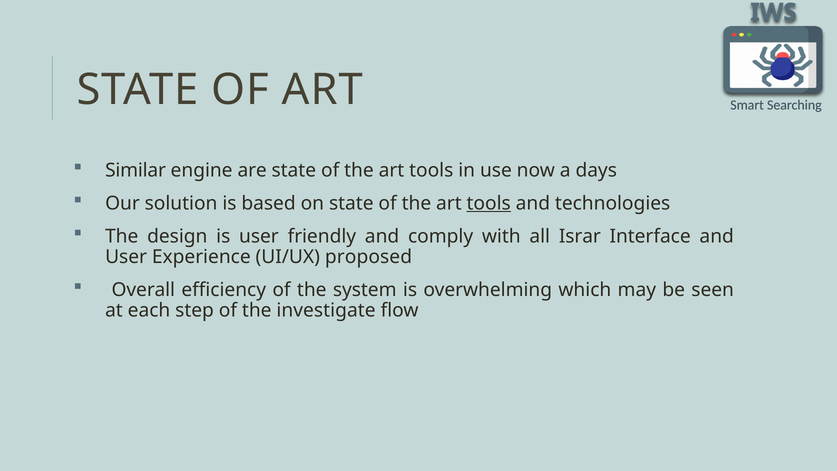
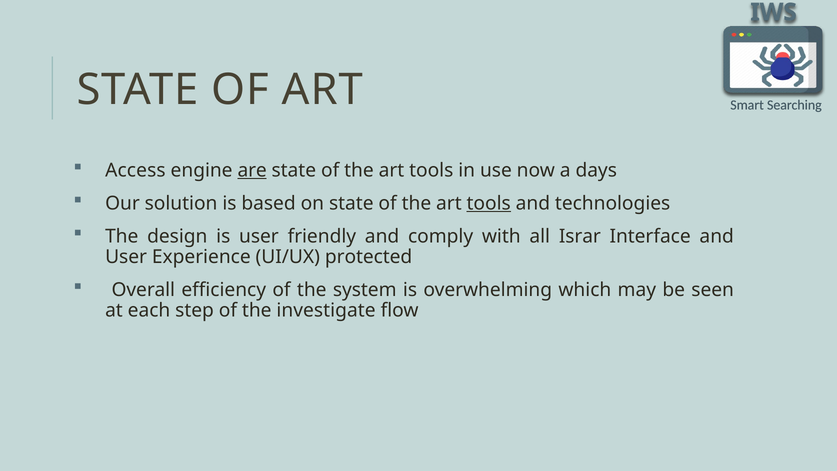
Similar: Similar -> Access
are underline: none -> present
proposed: proposed -> protected
